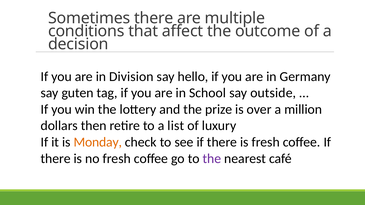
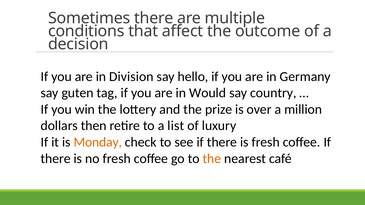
School: School -> Would
outside: outside -> country
the at (212, 159) colour: purple -> orange
